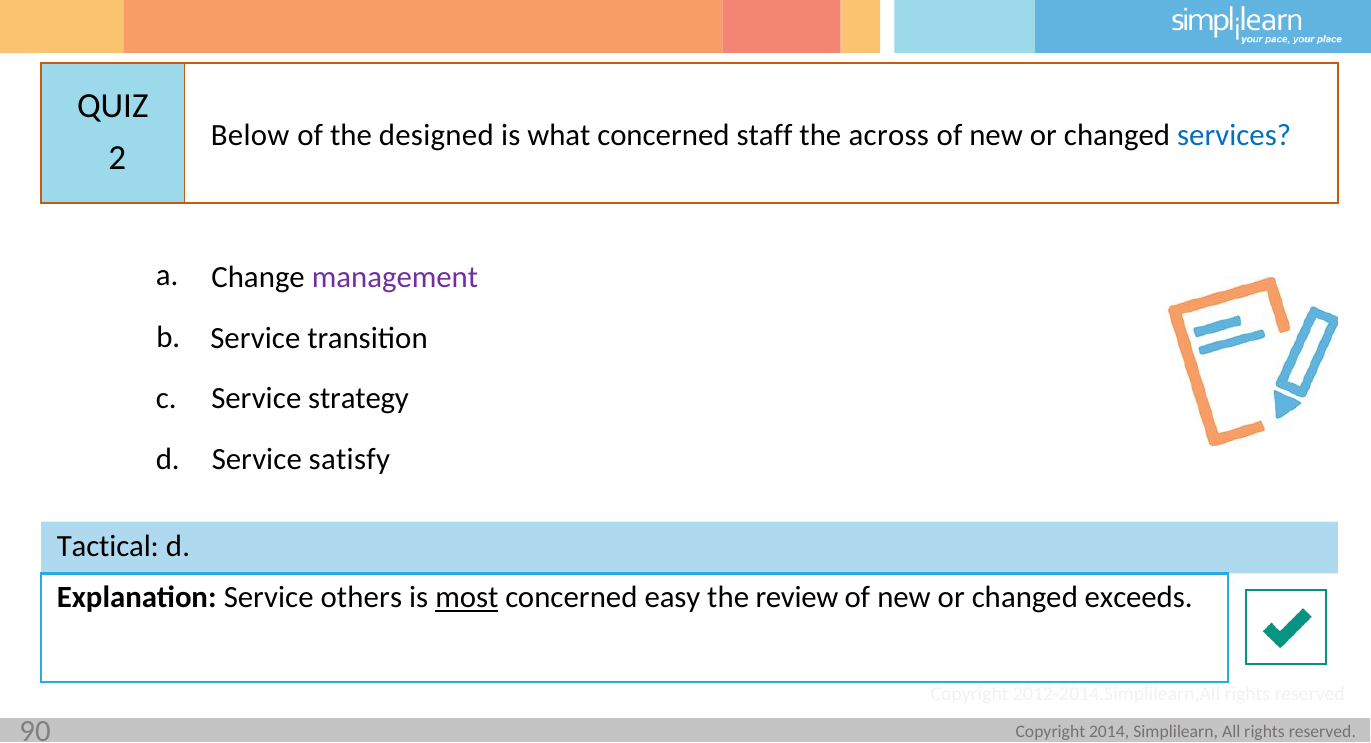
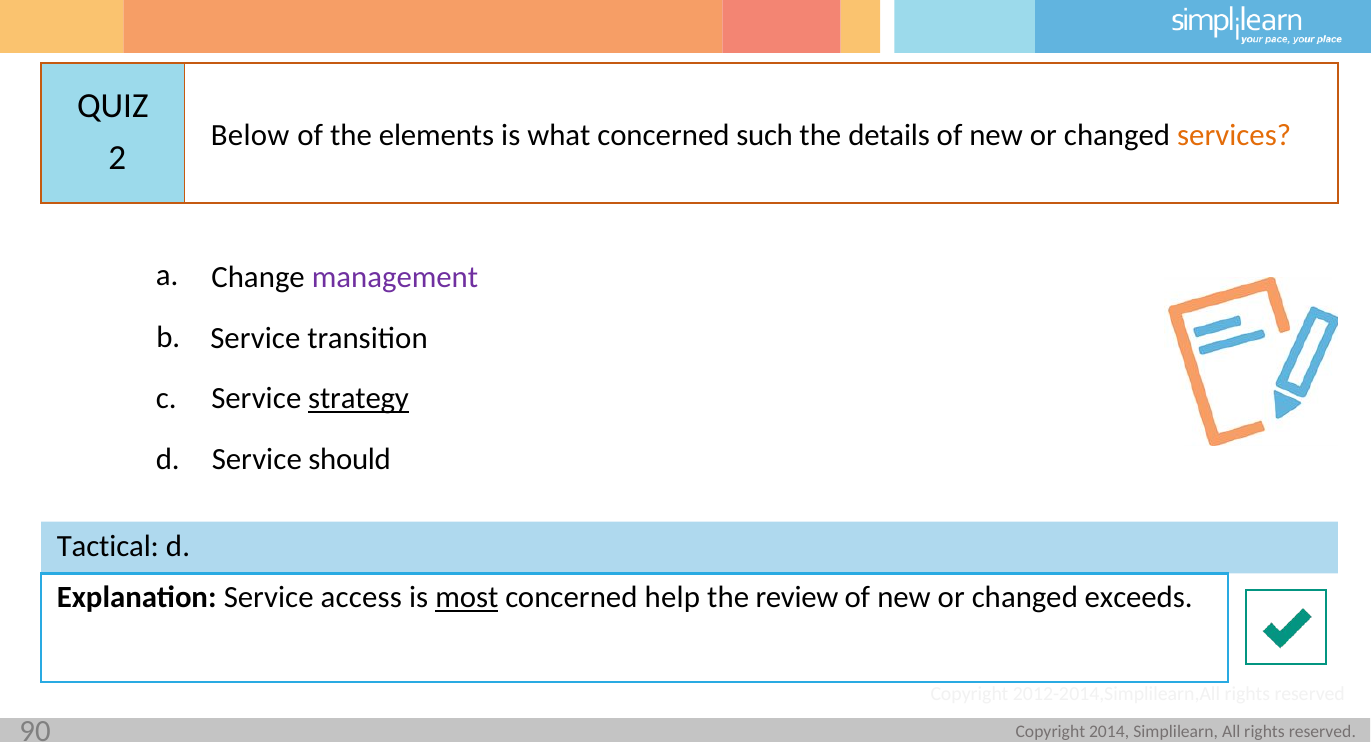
designed: designed -> elements
staff: staff -> such
across: across -> details
services colour: blue -> orange
strategy underline: none -> present
satisfy: satisfy -> should
others: others -> access
easy: easy -> help
